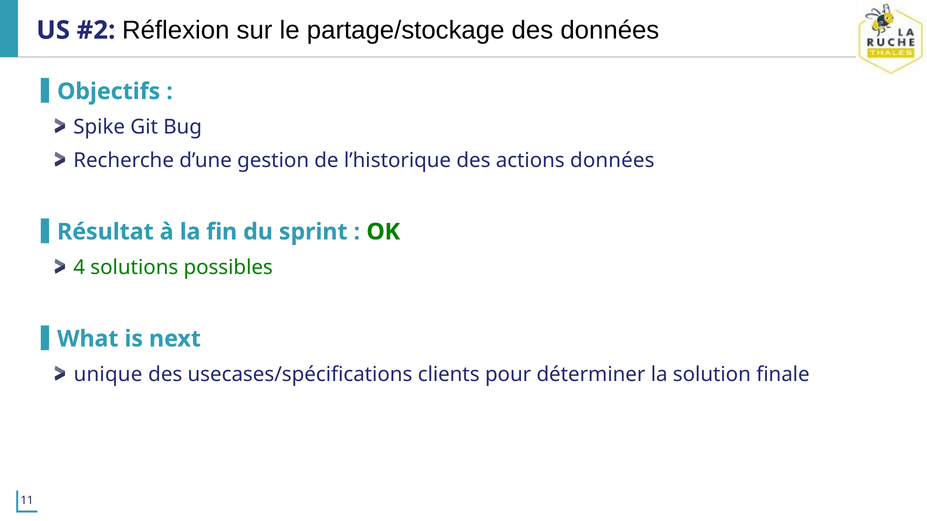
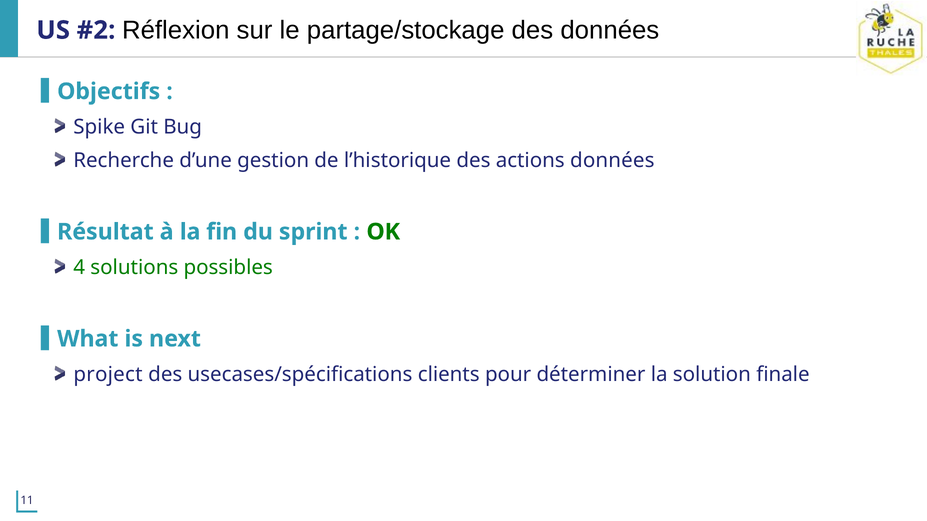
unique: unique -> project
